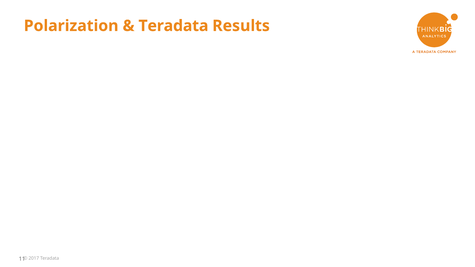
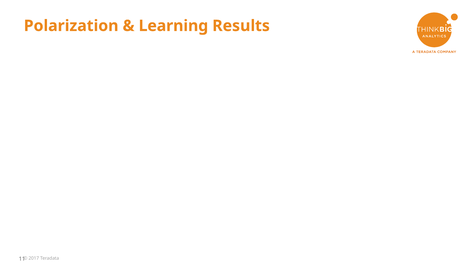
Teradata at (173, 26): Teradata -> Learning
